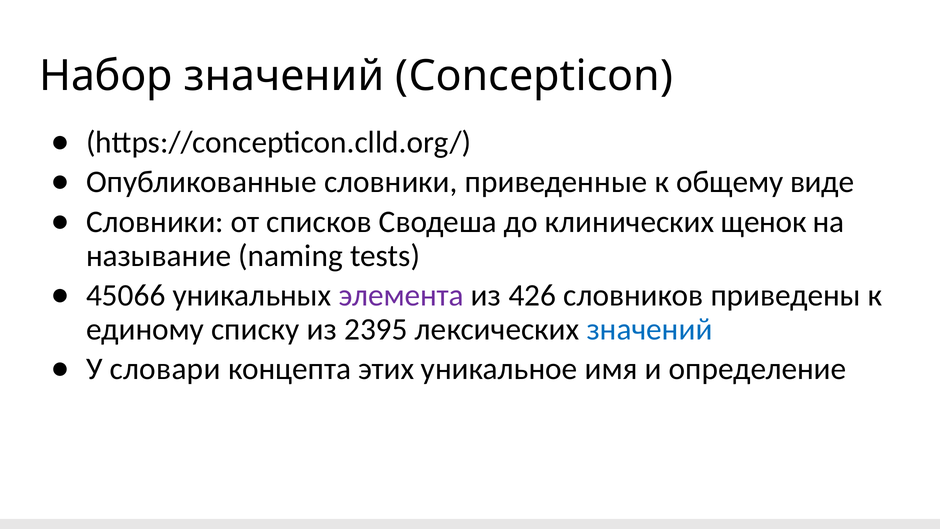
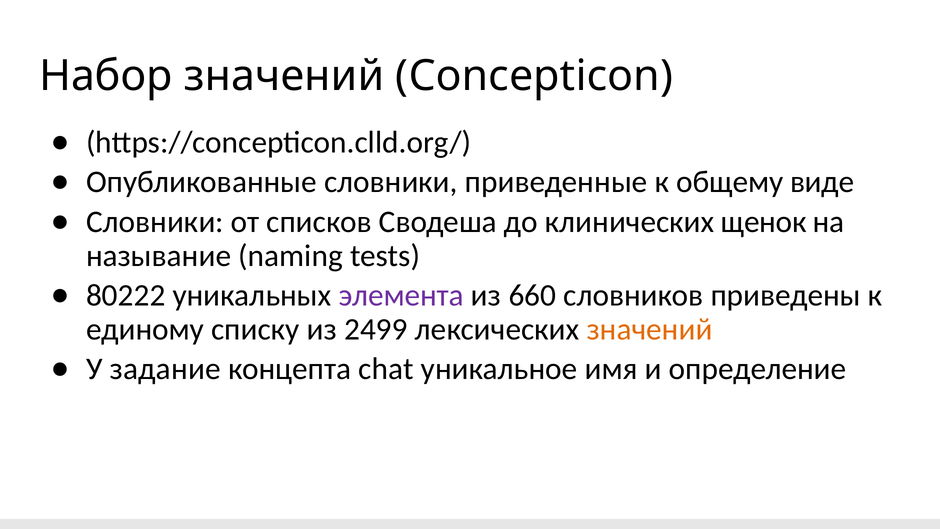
45066: 45066 -> 80222
426: 426 -> 660
2395: 2395 -> 2499
значений at (650, 329) colour: blue -> orange
словари: словари -> задание
этих: этих -> chat
